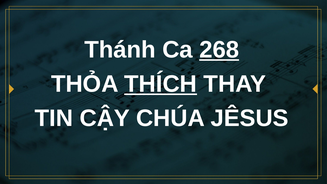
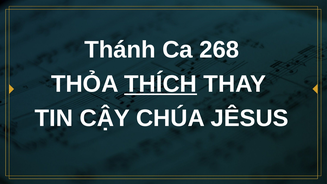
268 underline: present -> none
